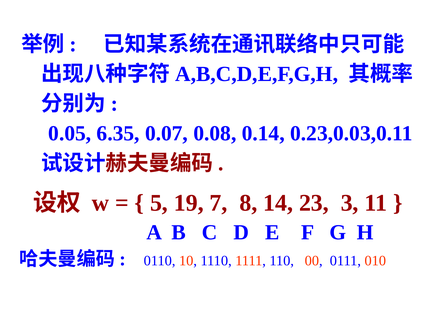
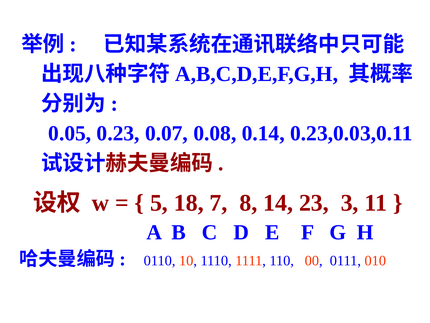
6.35: 6.35 -> 0.23
19: 19 -> 18
